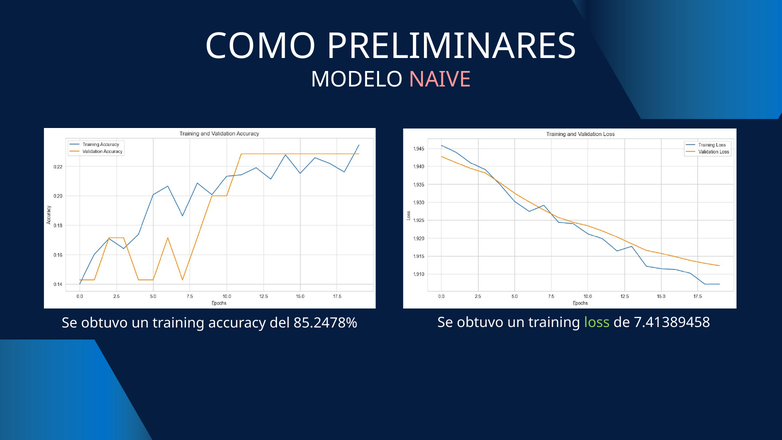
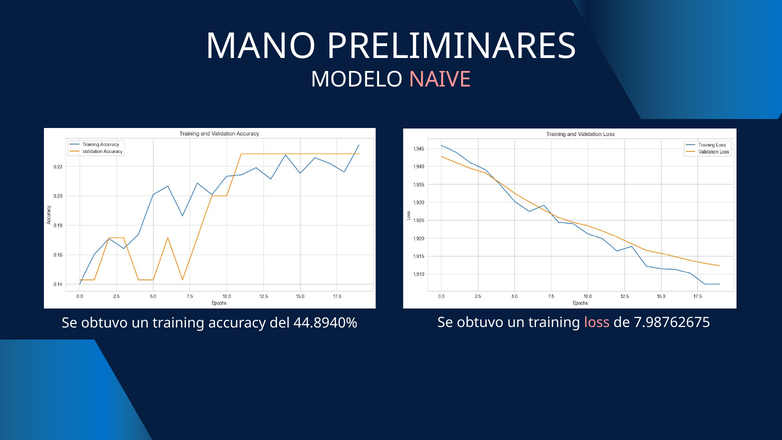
COMO: COMO -> MANO
85.2478%: 85.2478% -> 44.8940%
loss colour: light green -> pink
7.41389458: 7.41389458 -> 7.98762675
